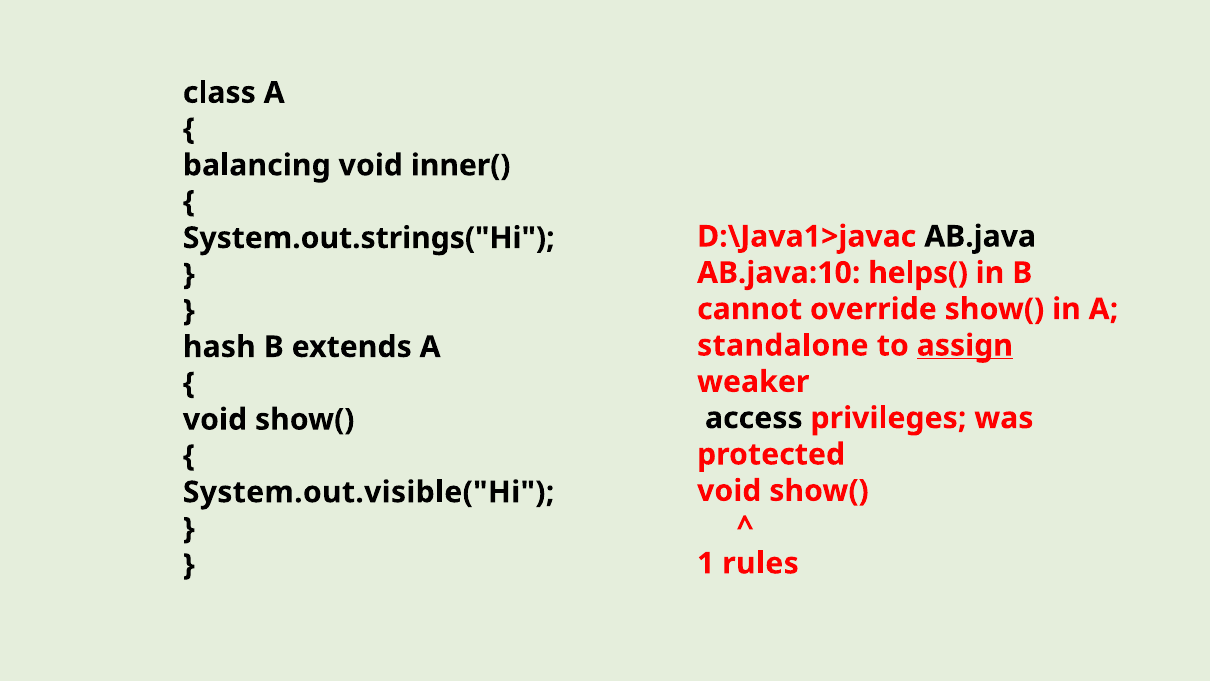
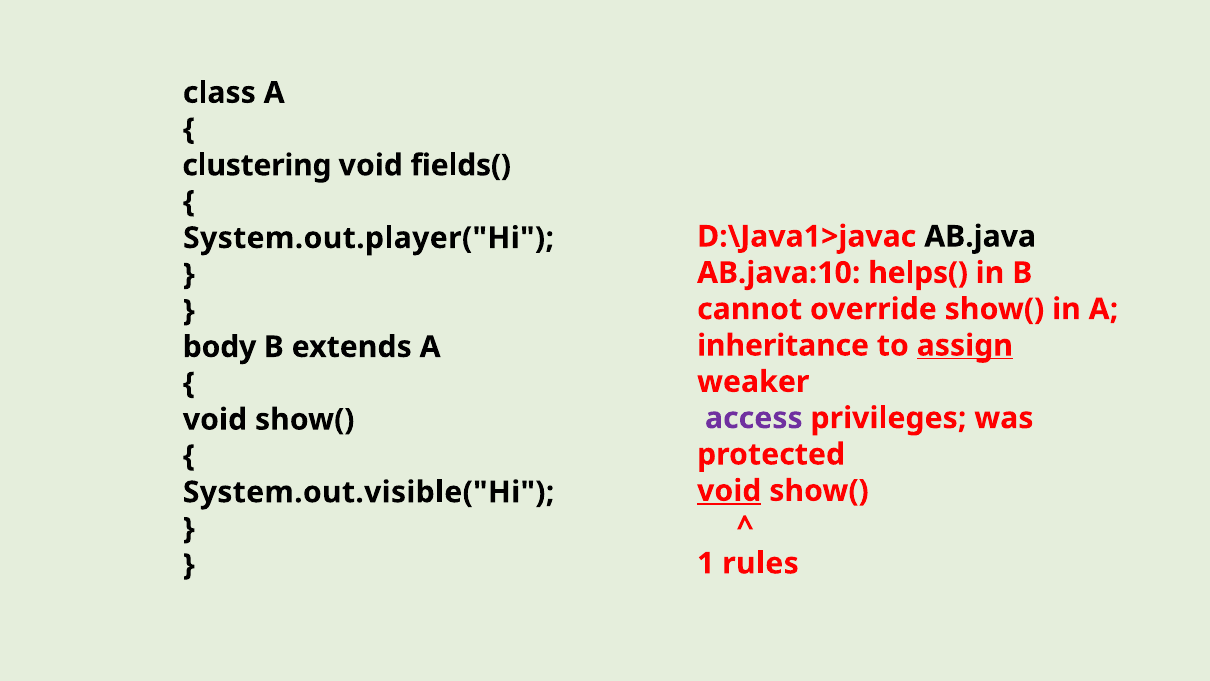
balancing: balancing -> clustering
inner(: inner( -> fields(
System.out.strings("Hi: System.out.strings("Hi -> System.out.player("Hi
standalone: standalone -> inheritance
hash: hash -> body
access colour: black -> purple
void at (729, 491) underline: none -> present
